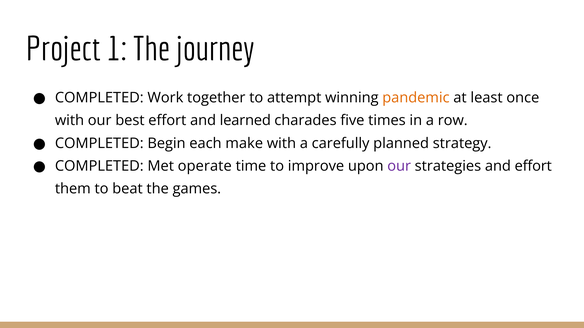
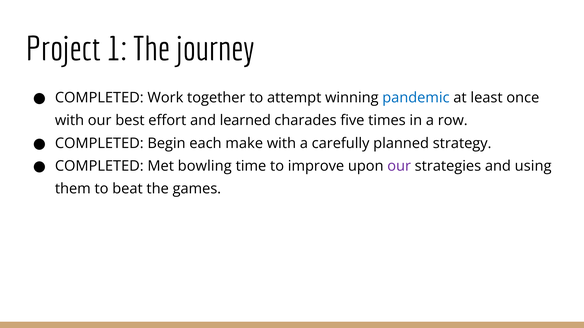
pandemic colour: orange -> blue
operate: operate -> bowling
and effort: effort -> using
